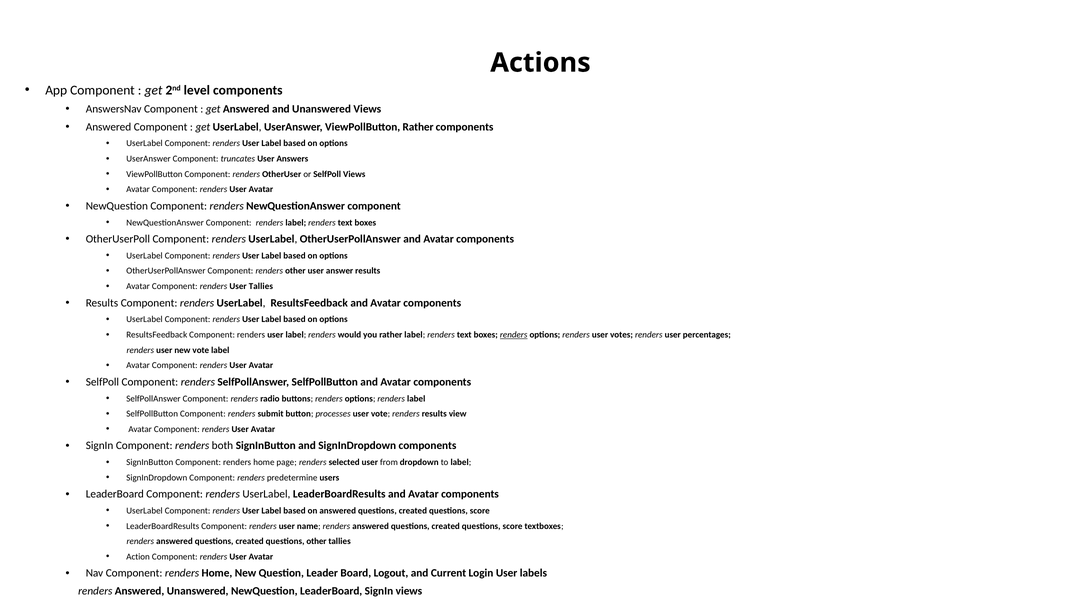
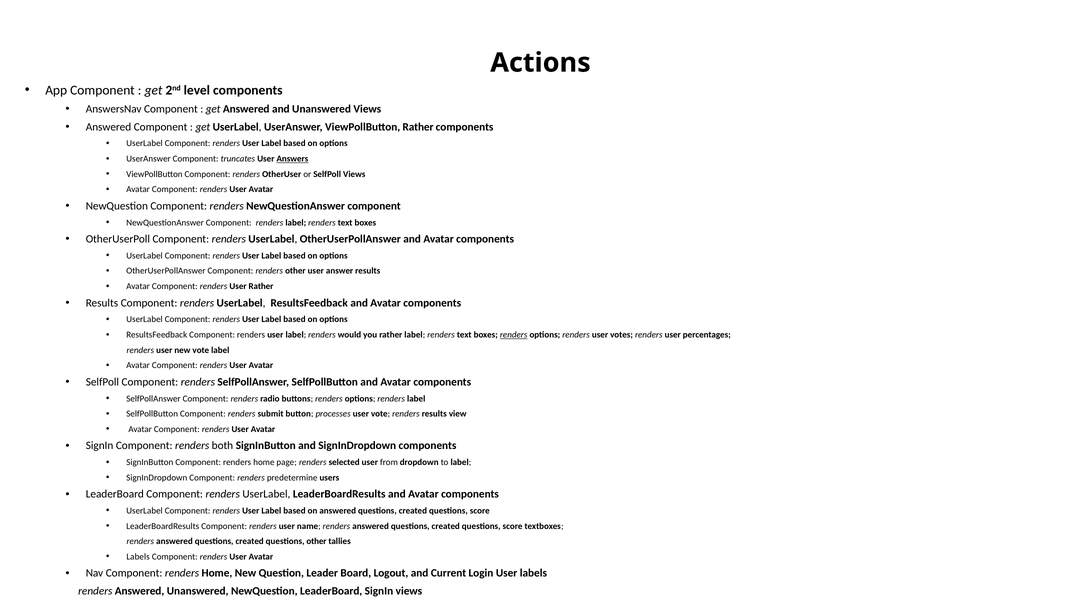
Answers underline: none -> present
User Tallies: Tallies -> Rather
Action at (138, 557): Action -> Labels
